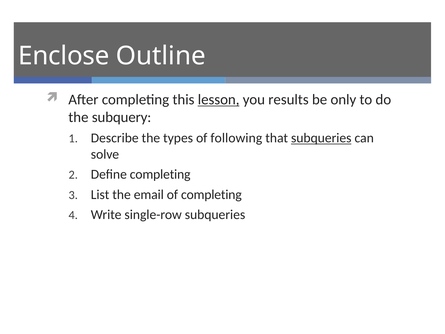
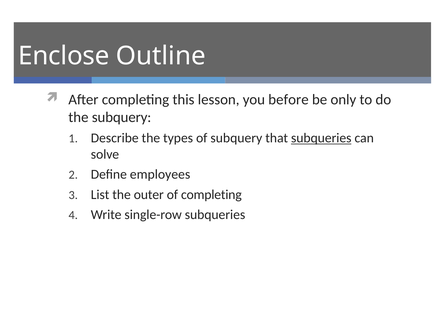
lesson underline: present -> none
results: results -> before
of following: following -> subquery
Define completing: completing -> employees
email: email -> outer
